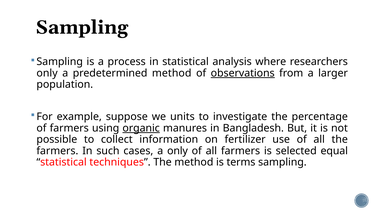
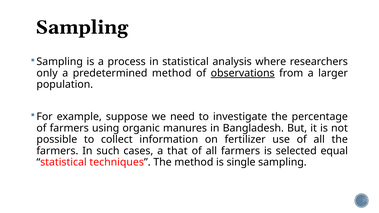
units: units -> need
organic underline: present -> none
a only: only -> that
terms: terms -> single
